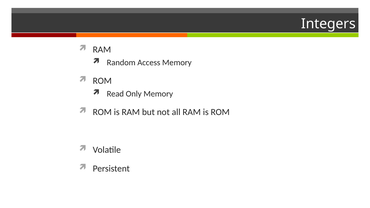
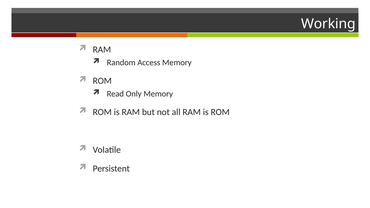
Integers: Integers -> Working
